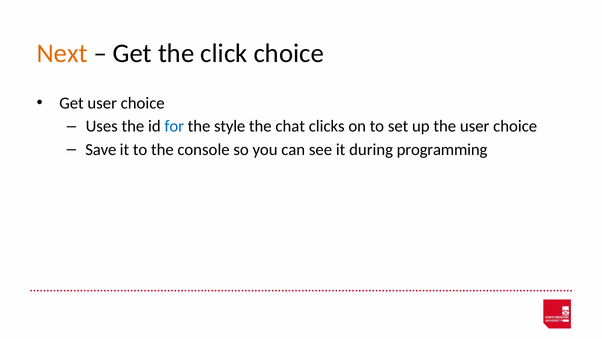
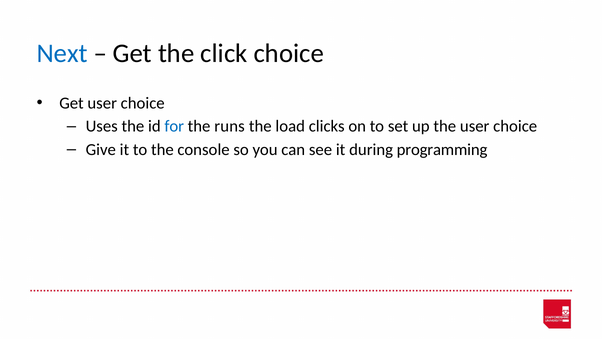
Next colour: orange -> blue
style: style -> runs
chat: chat -> load
Save: Save -> Give
